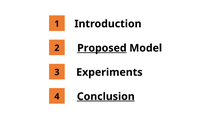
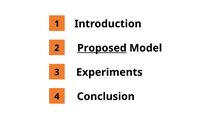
Conclusion underline: present -> none
